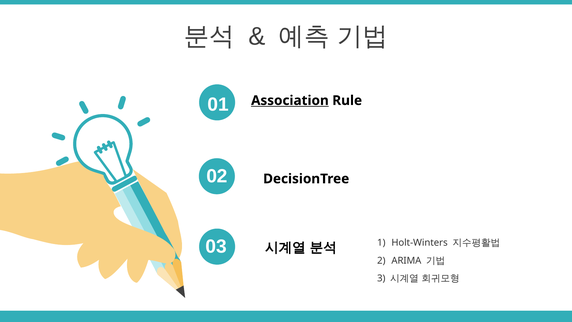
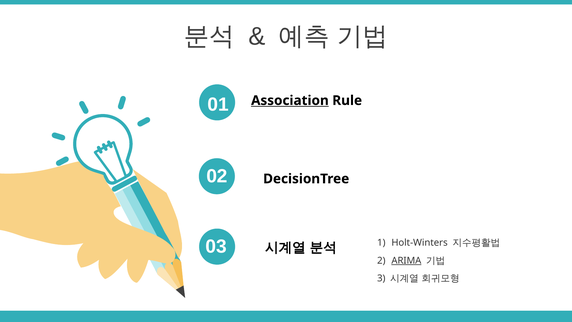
ARIMA underline: none -> present
